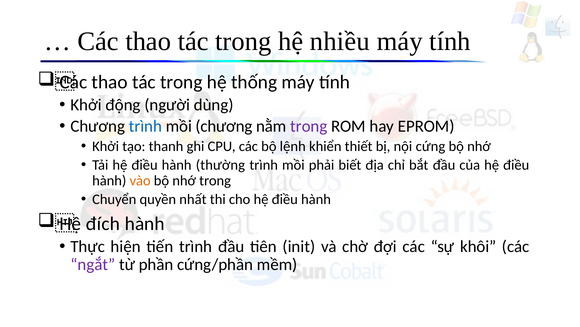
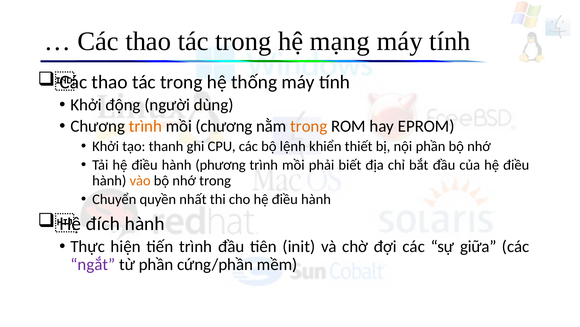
nhiều: nhiều -> mạng
trình at (145, 126) colour: blue -> orange
trong at (309, 126) colour: purple -> orange
nội cứng: cứng -> phần
thường: thường -> phương
khôi: khôi -> giữa
